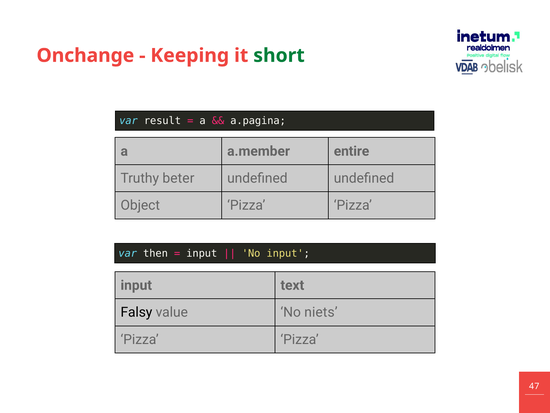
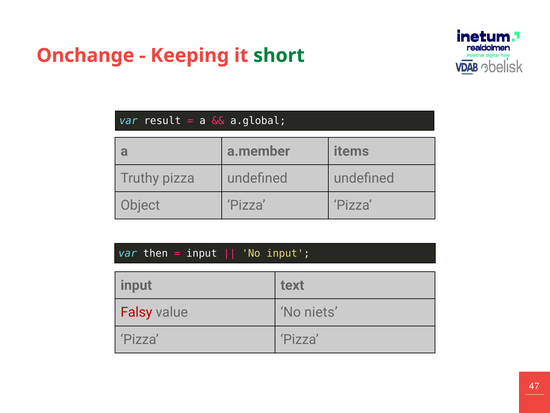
a.pagina: a.pagina -> a.global
entire: entire -> items
Truthy beter: beter -> pizza
Falsy colour: black -> red
